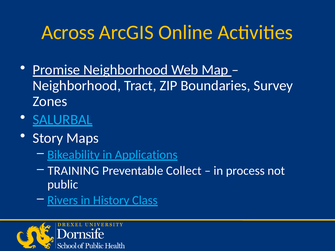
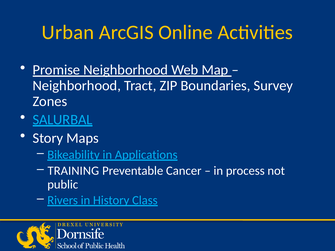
Across: Across -> Urban
Collect: Collect -> Cancer
